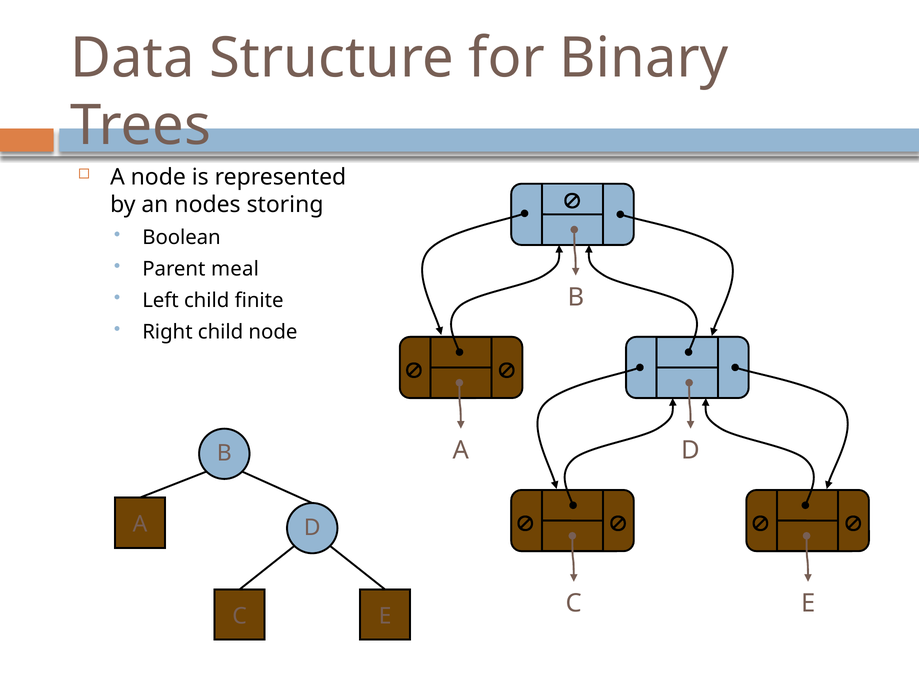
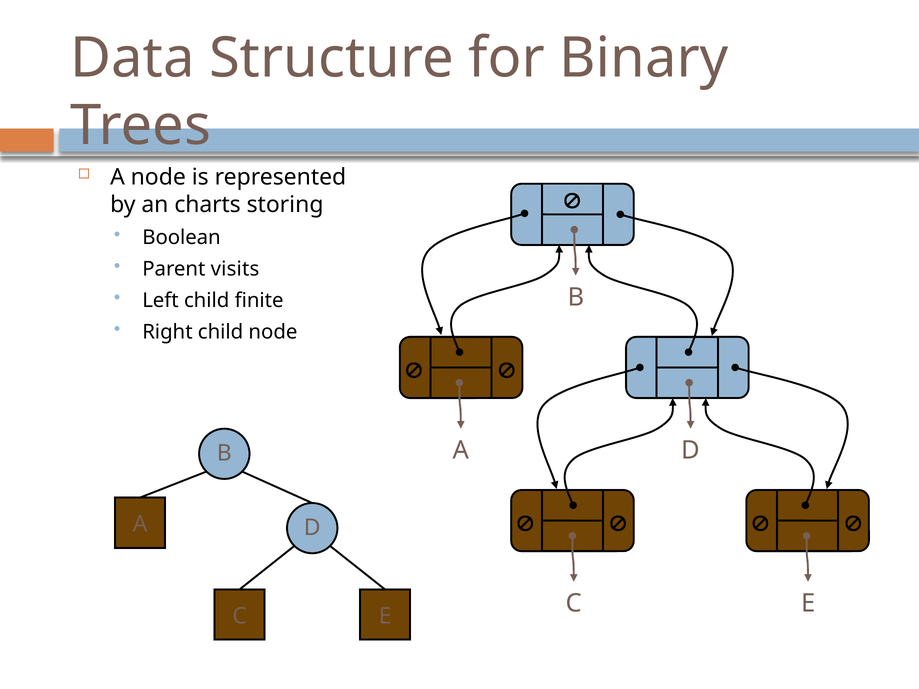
nodes: nodes -> charts
meal: meal -> visits
